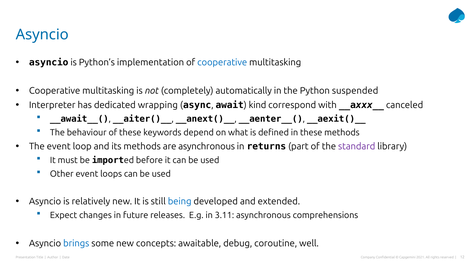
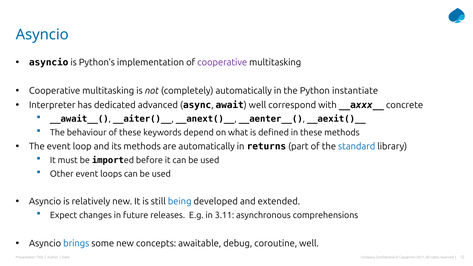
cooperative at (222, 62) colour: blue -> purple
suspended: suspended -> instantiate
wrapping: wrapping -> advanced
await kind: kind -> well
canceled: canceled -> concrete
are asynchronous: asynchronous -> automatically
standard colour: purple -> blue
